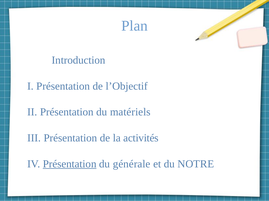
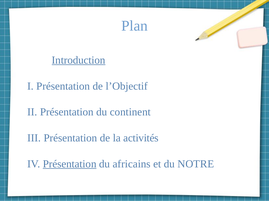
Introduction underline: none -> present
matériels: matériels -> continent
générale: générale -> africains
